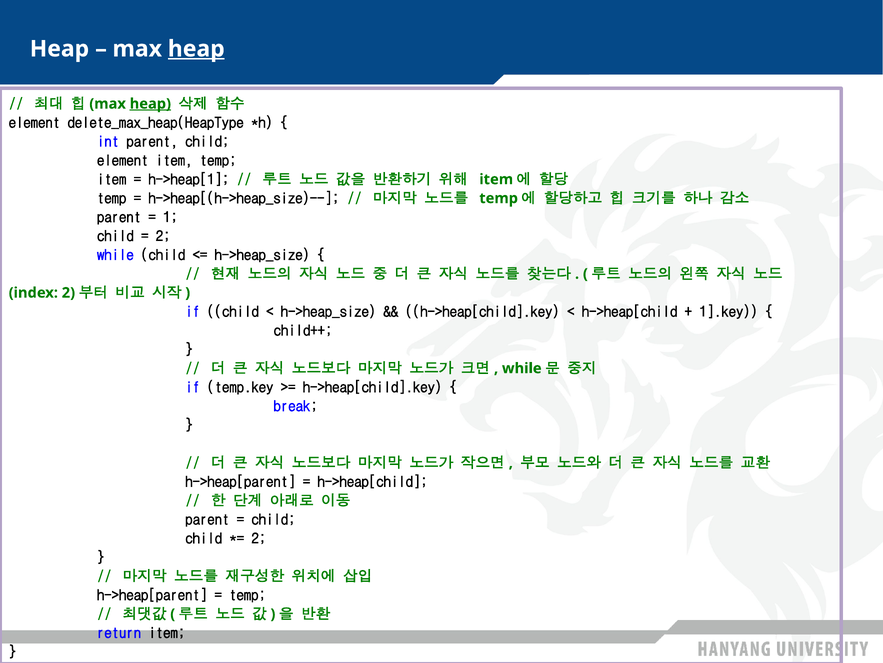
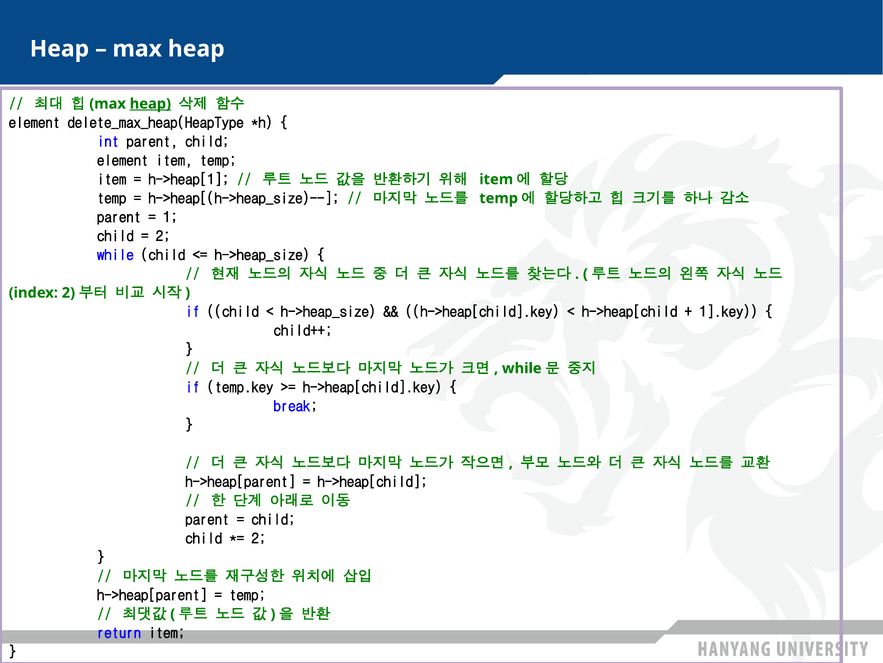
heap at (196, 49) underline: present -> none
